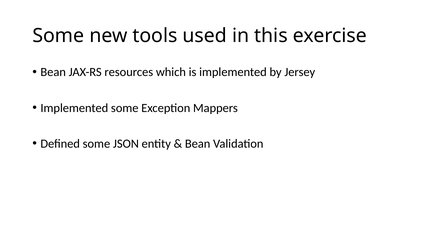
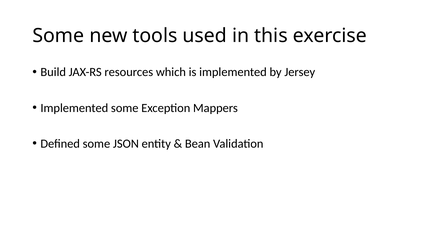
Bean at (53, 72): Bean -> Build
